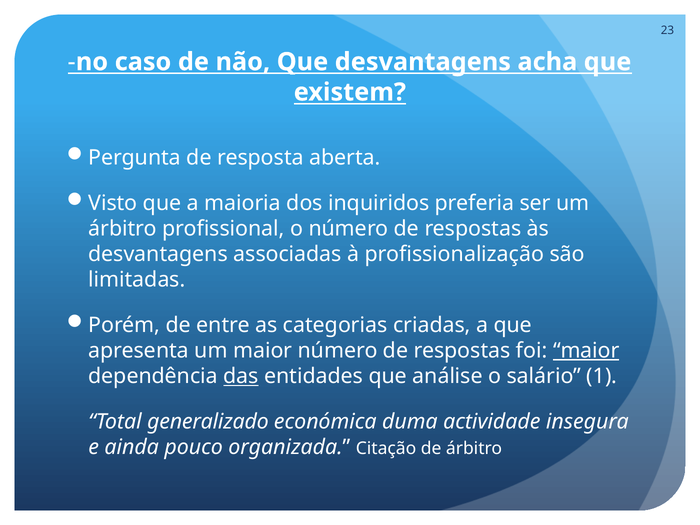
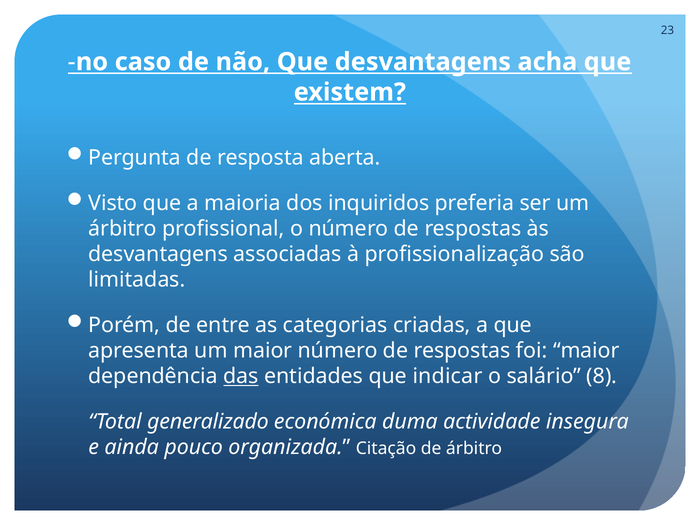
maior at (586, 351) underline: present -> none
análise: análise -> indicar
1: 1 -> 8
